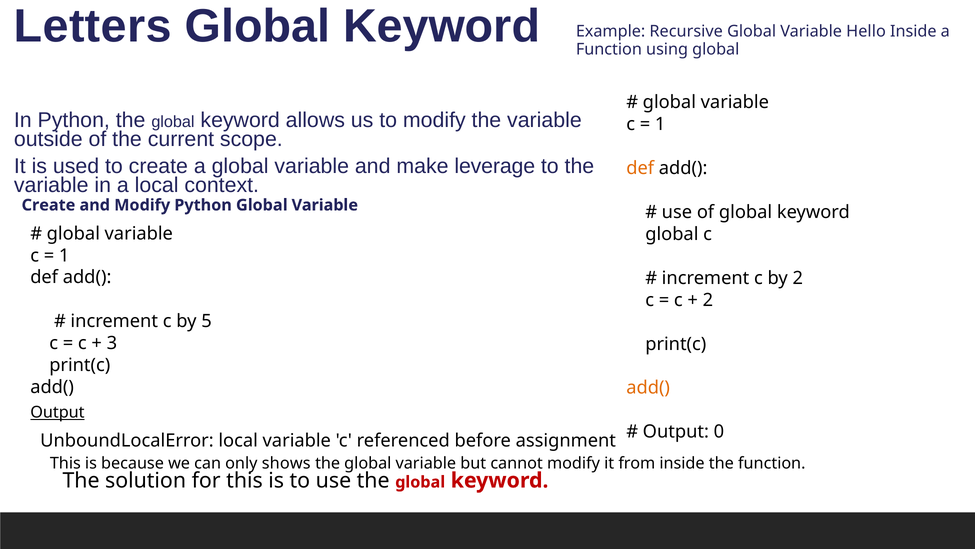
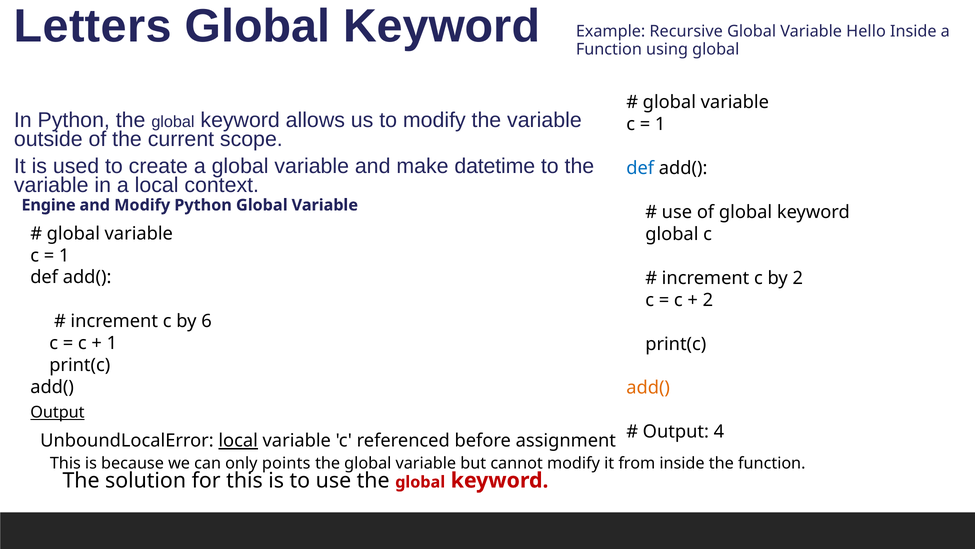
leverage: leverage -> datetime
def at (640, 168) colour: orange -> blue
Create at (48, 205): Create -> Engine
5: 5 -> 6
3 at (112, 343): 3 -> 1
0: 0 -> 4
local at (238, 440) underline: none -> present
shows: shows -> points
